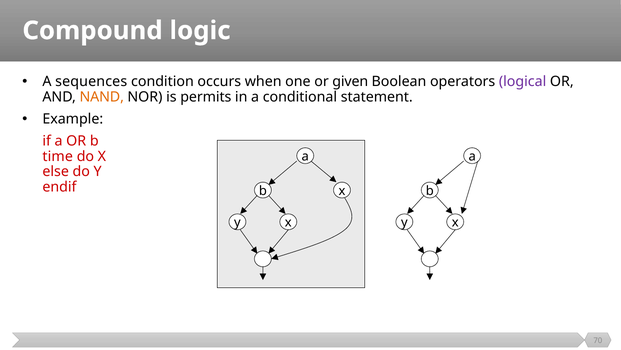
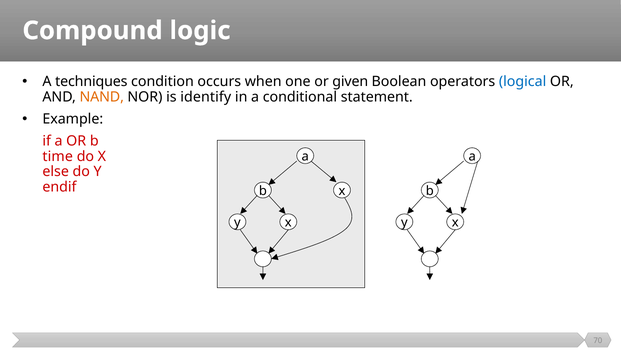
sequences: sequences -> techniques
logical colour: purple -> blue
permits: permits -> identify
